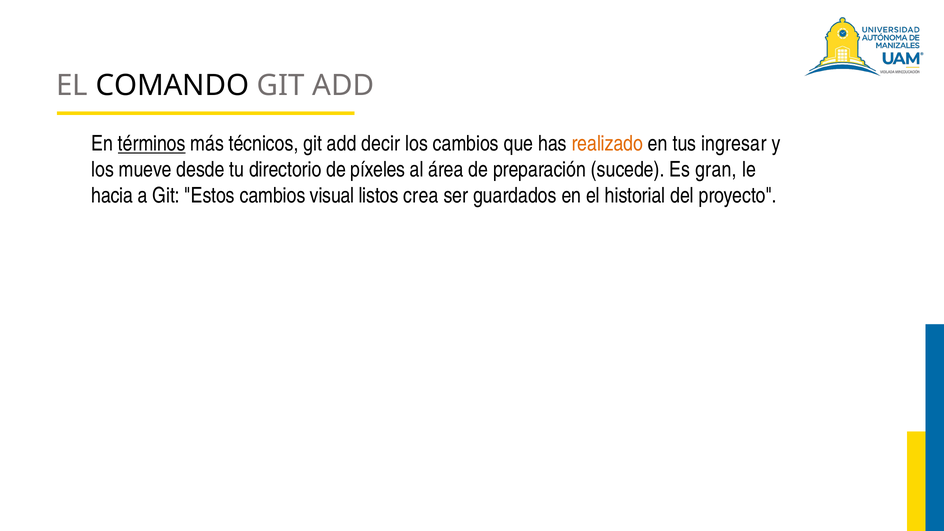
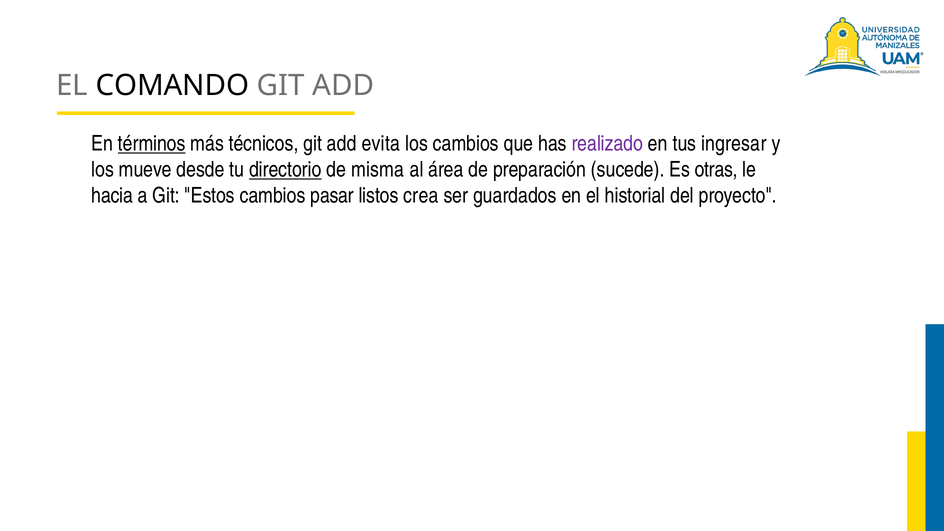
decir: decir -> evita
realizado colour: orange -> purple
directorio underline: none -> present
píxeles: píxeles -> misma
gran: gran -> otras
visual: visual -> pasar
